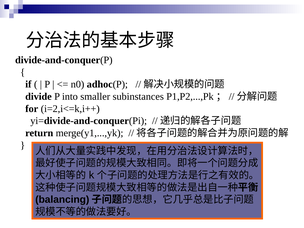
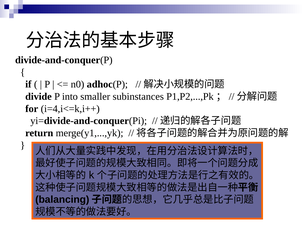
i=2,i<=k,i++: i=2,i<=k,i++ -> i=4,i<=k,i++
